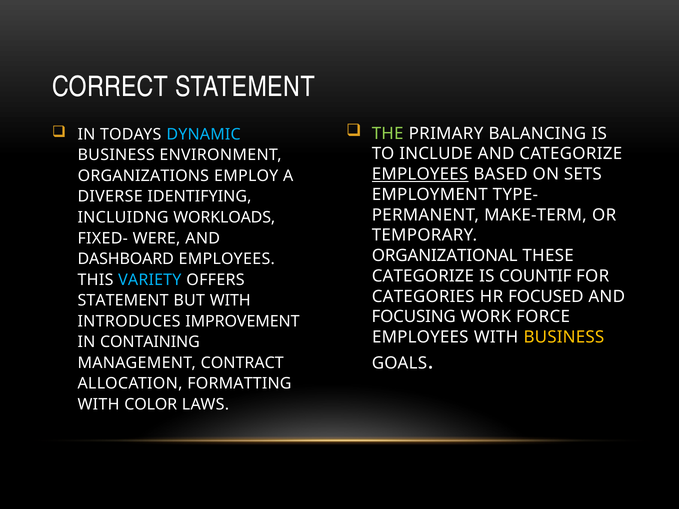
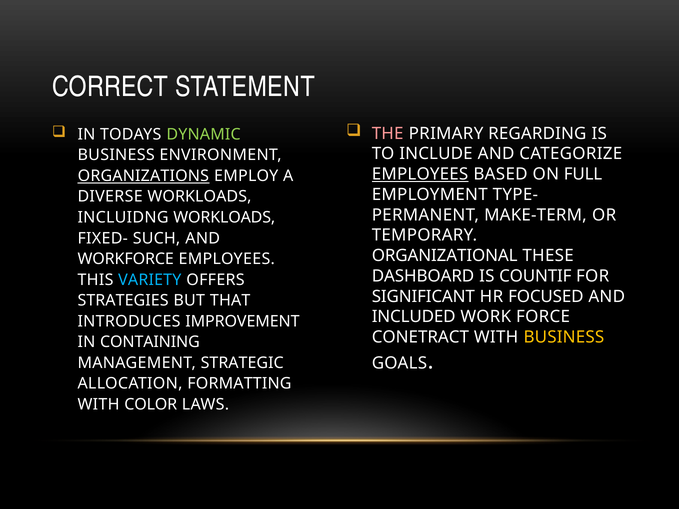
THE colour: light green -> pink
BALANCING: BALANCING -> REGARDING
DYNAMIC colour: light blue -> light green
SETS: SETS -> FULL
ORGANIZATIONS underline: none -> present
DIVERSE IDENTIFYING: IDENTIFYING -> WORKLOADS
WERE: WERE -> SUCH
DASHBOARD: DASHBOARD -> WORKFORCE
CATEGORIZE at (423, 276): CATEGORIZE -> DASHBOARD
CATEGORIES: CATEGORIES -> SIGNIFICANT
STATEMENT at (123, 301): STATEMENT -> STRATEGIES
BUT WITH: WITH -> THAT
FOCUSING: FOCUSING -> INCLUDED
EMPLOYEES at (420, 337): EMPLOYEES -> CONETRACT
CONTRACT: CONTRACT -> STRATEGIC
